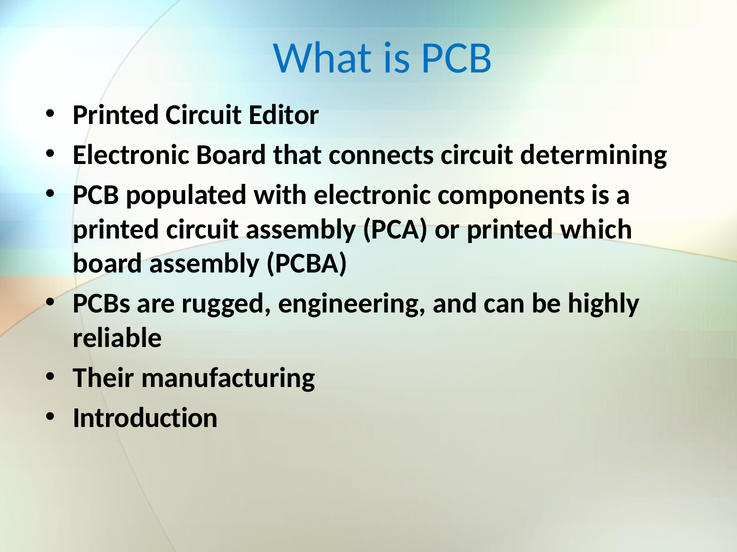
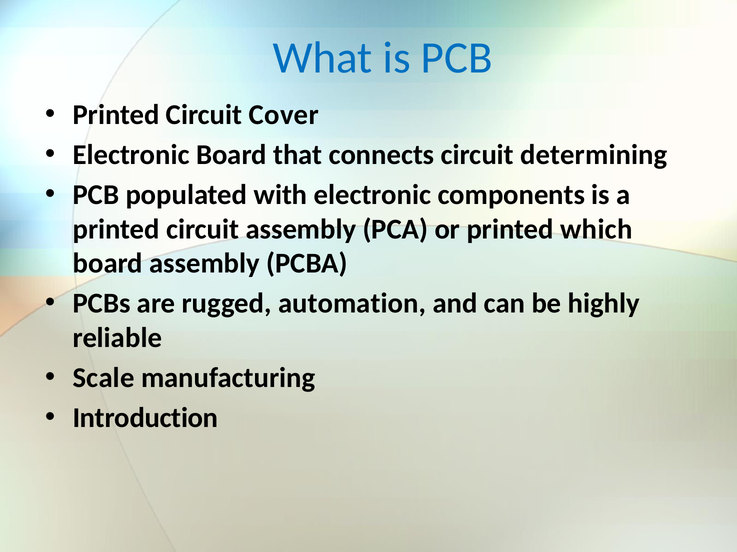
Editor: Editor -> Cover
engineering: engineering -> automation
Their: Their -> Scale
